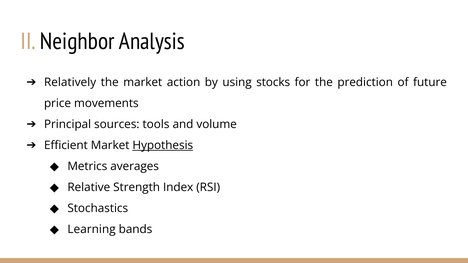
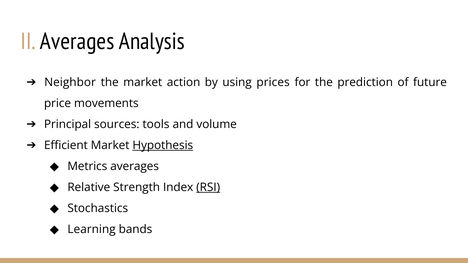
II Neighbor: Neighbor -> Averages
Relatively: Relatively -> Neighbor
stocks: stocks -> prices
RSI underline: none -> present
